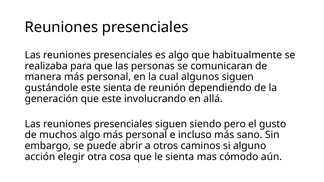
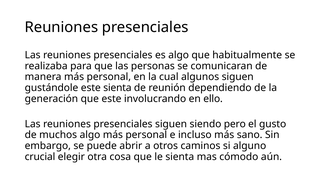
allá: allá -> ello
acción: acción -> crucial
